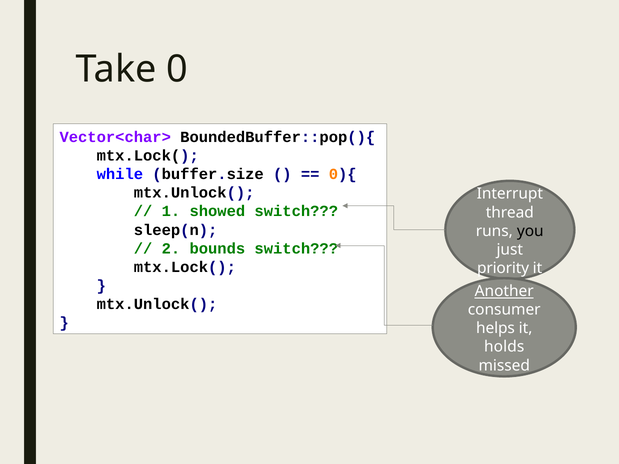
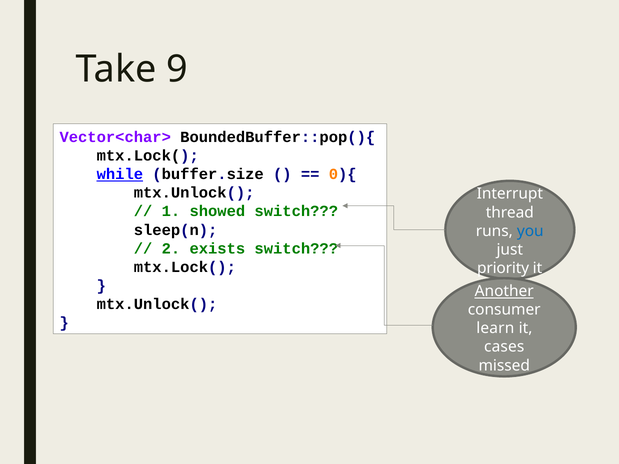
0: 0 -> 9
while underline: none -> present
you colour: black -> blue
bounds: bounds -> exists
helps: helps -> learn
holds: holds -> cases
